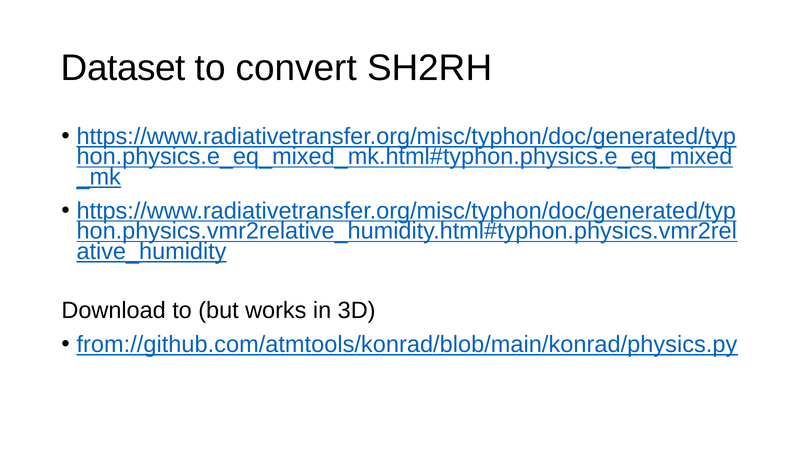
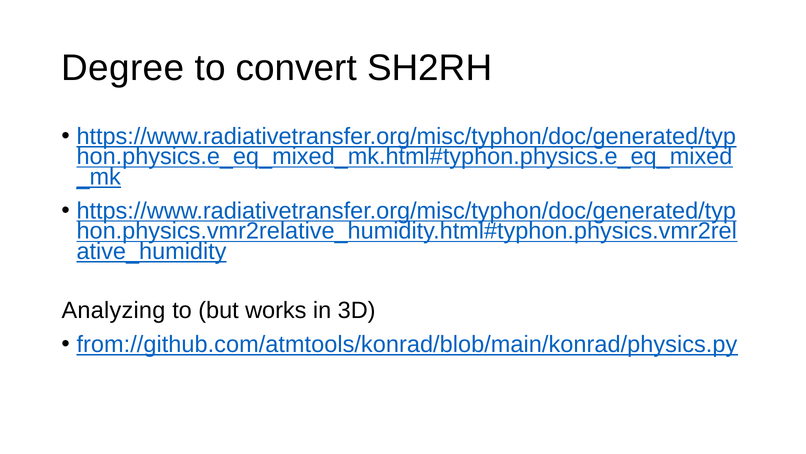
Dataset: Dataset -> Degree
Download: Download -> Analyzing
